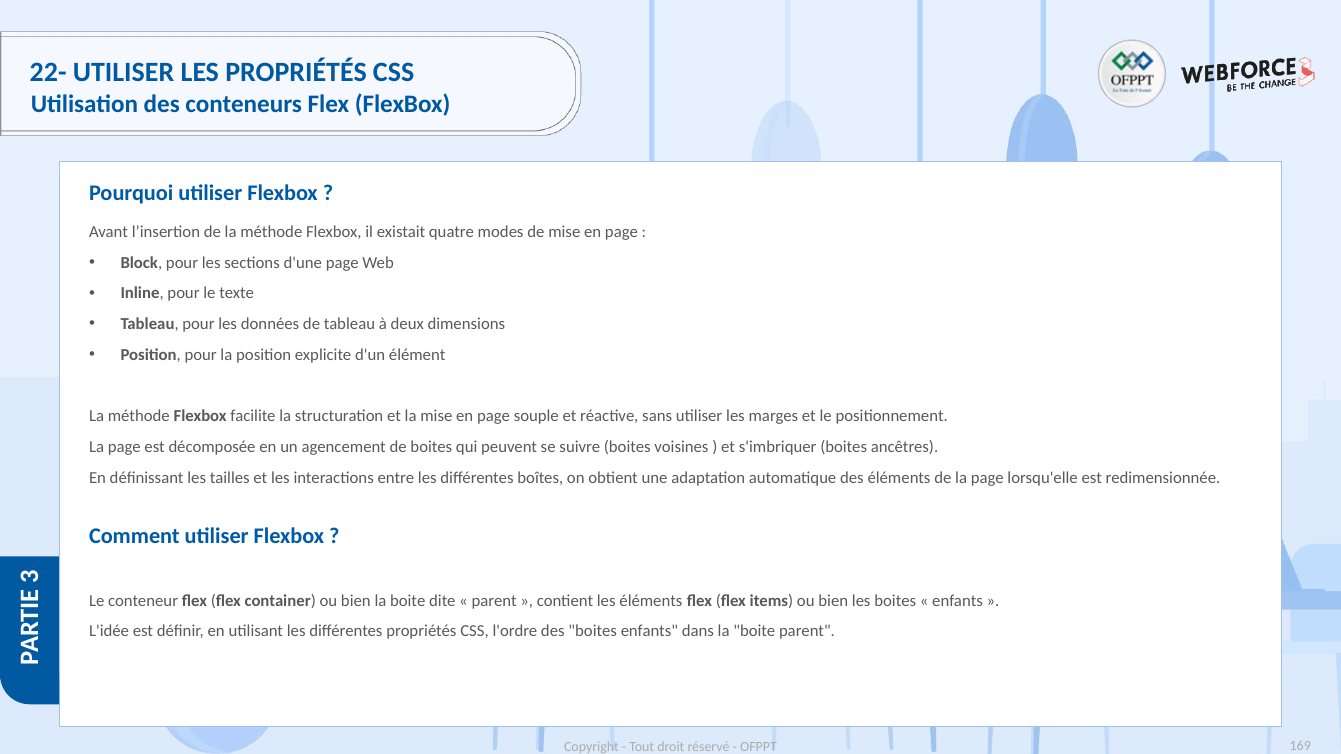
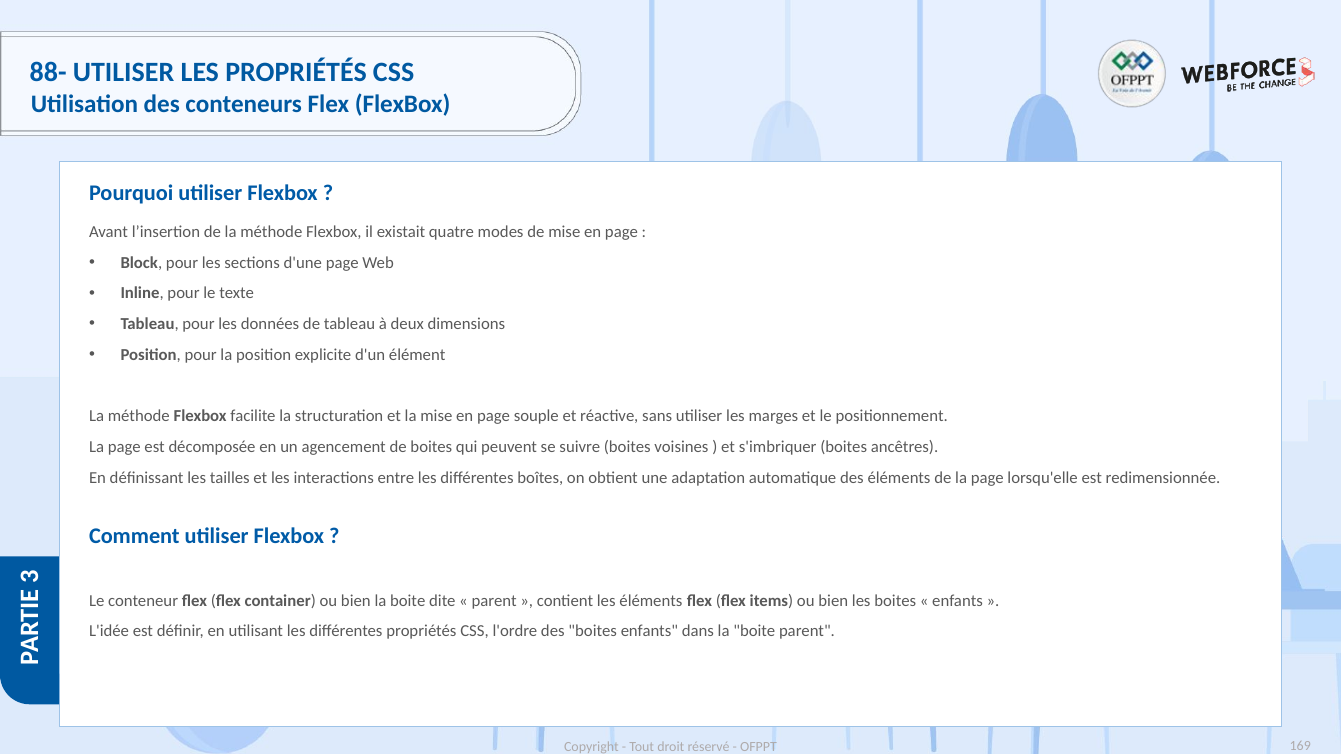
22-: 22- -> 88-
